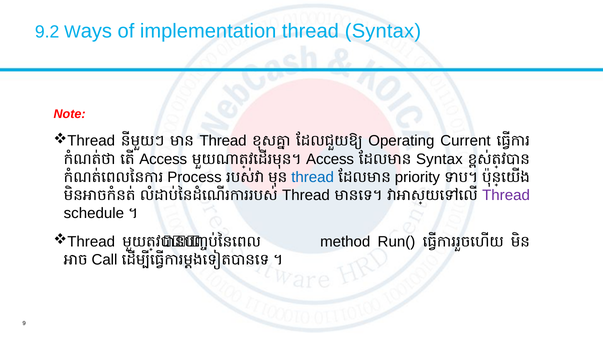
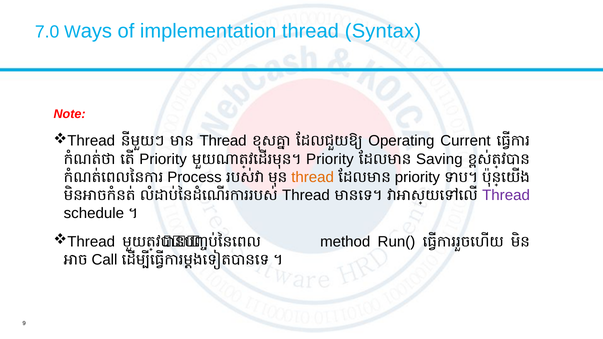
9.2: 9.2 -> 7.0
Access at (163, 159): Access -> Priority
Access at (330, 159): Access -> Priority
Syntax at (439, 159): Syntax -> Saving
thread at (313, 177) colour: blue -> orange
